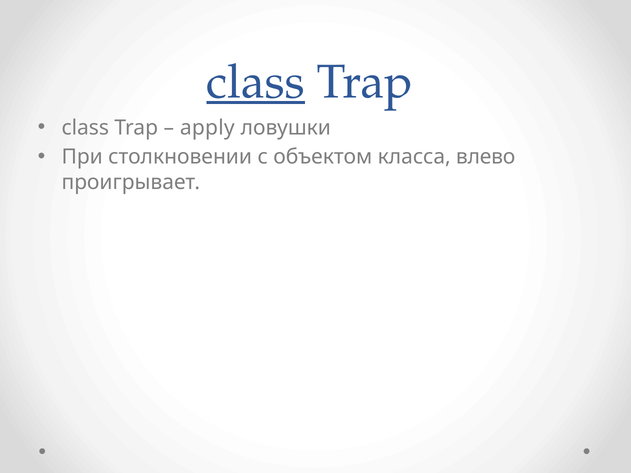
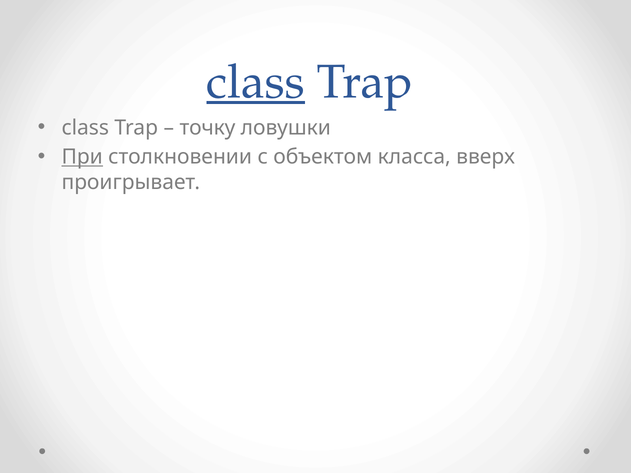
apply: apply -> точку
При underline: none -> present
влево: влево -> вверх
